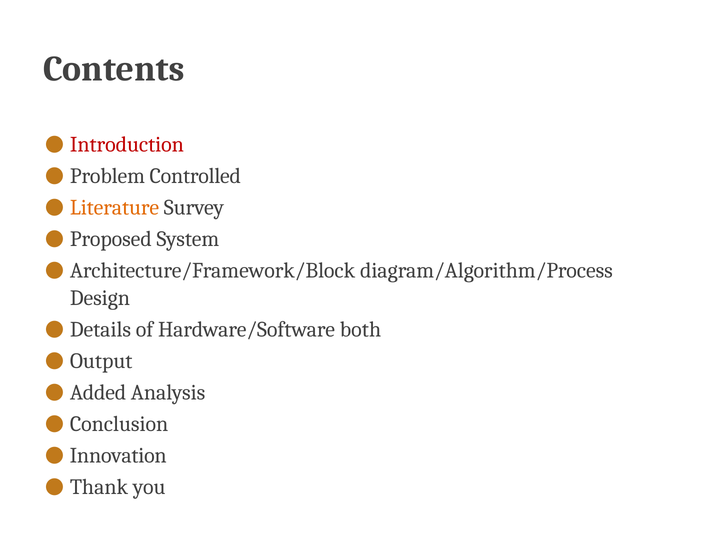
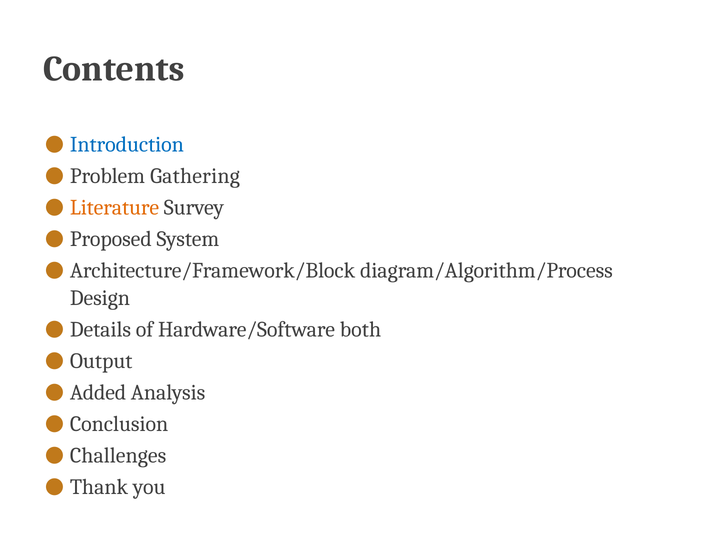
Introduction colour: red -> blue
Controlled: Controlled -> Gathering
Innovation: Innovation -> Challenges
